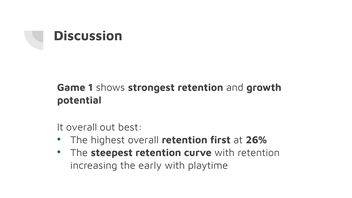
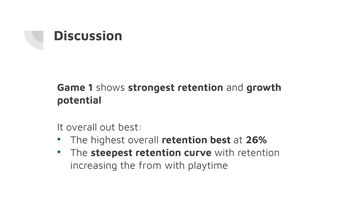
retention first: first -> best
early: early -> from
